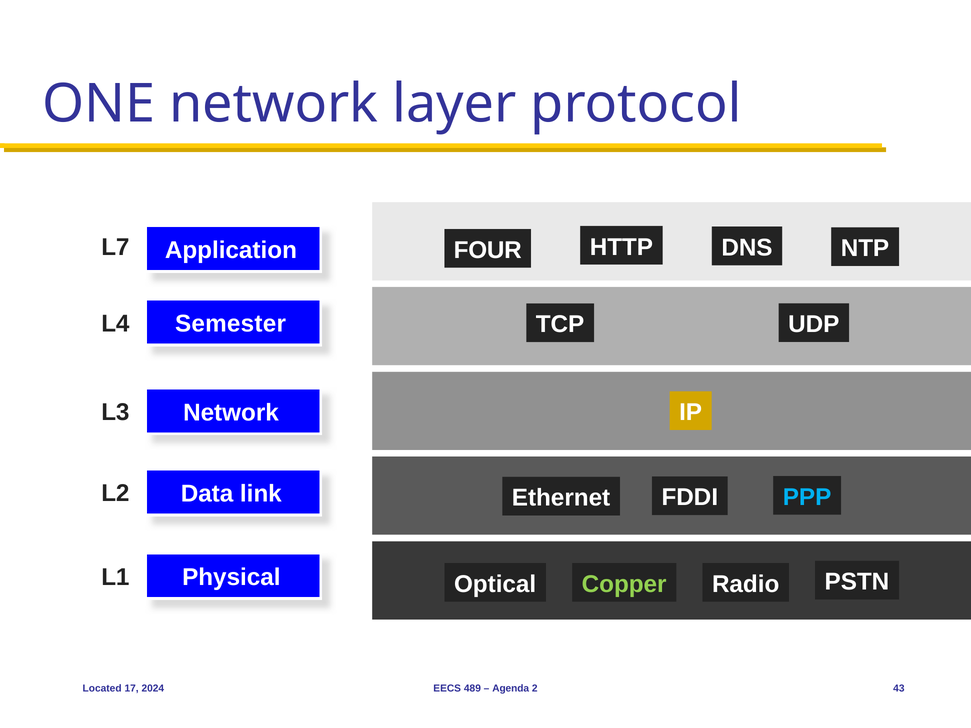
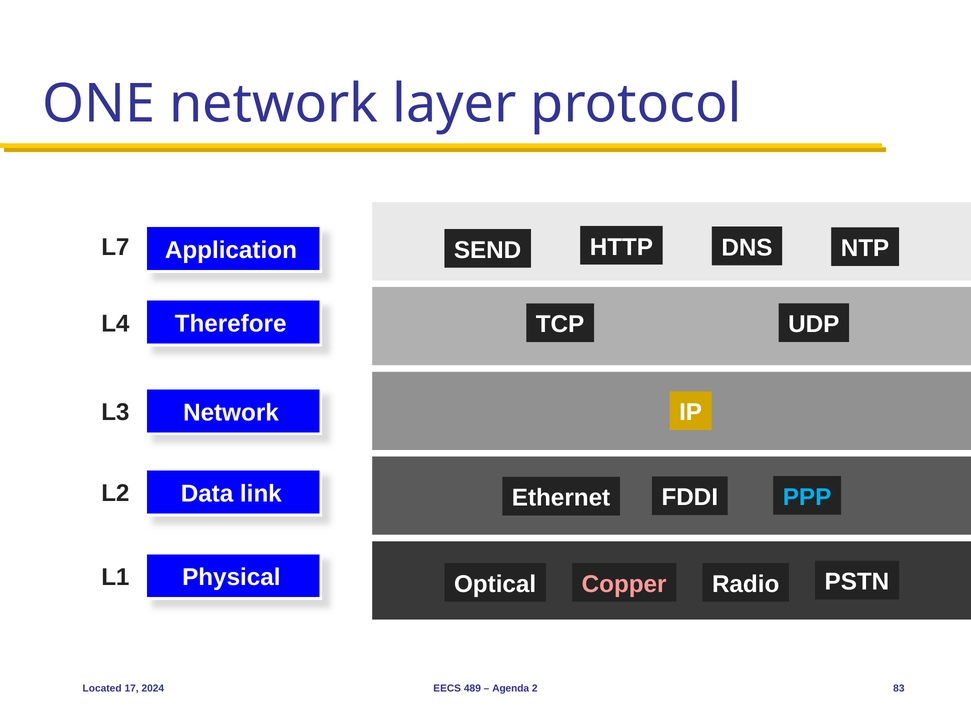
FOUR: FOUR -> SEND
Semester: Semester -> Therefore
Copper colour: light green -> pink
43: 43 -> 83
